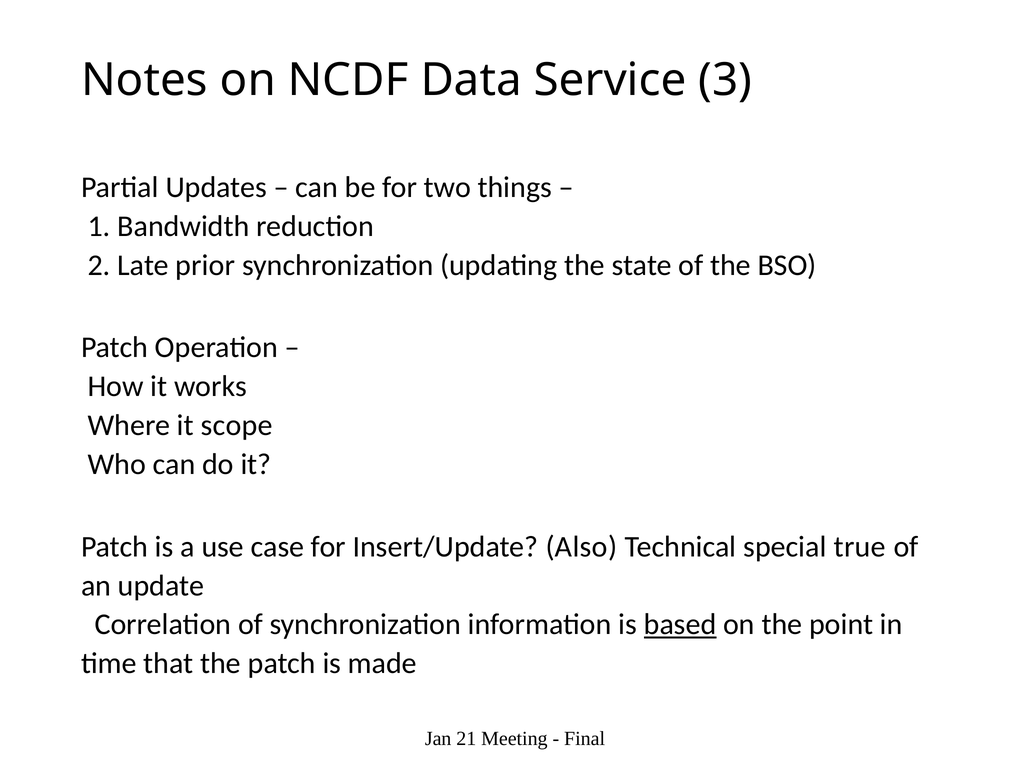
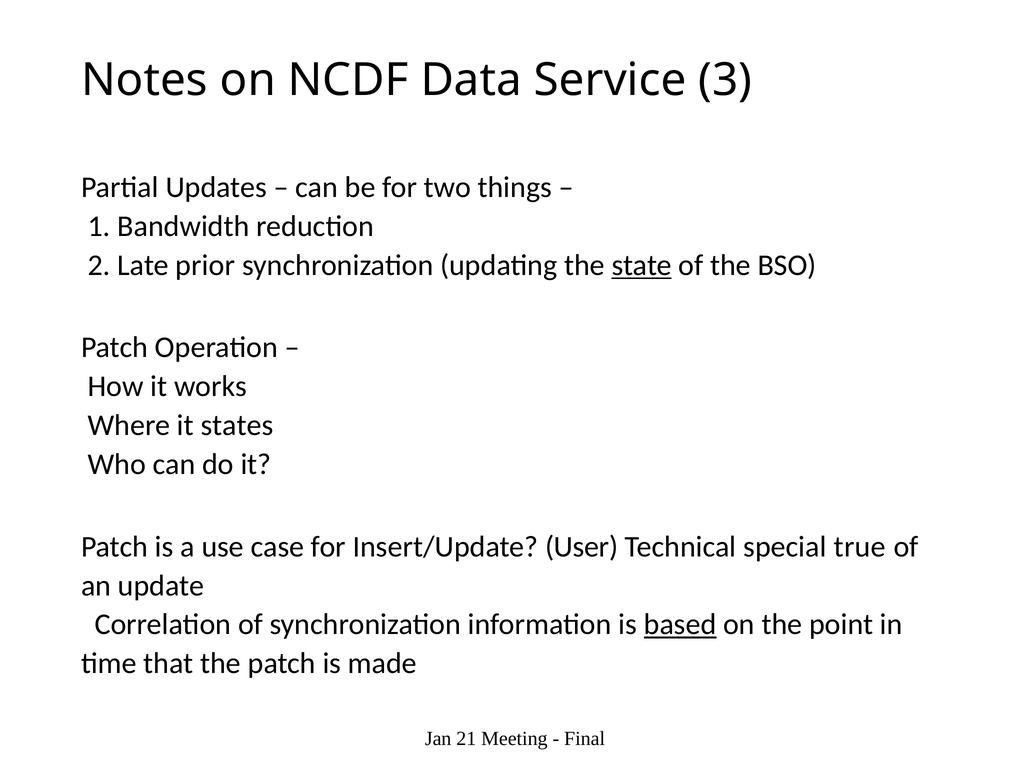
state underline: none -> present
scope: scope -> states
Also: Also -> User
